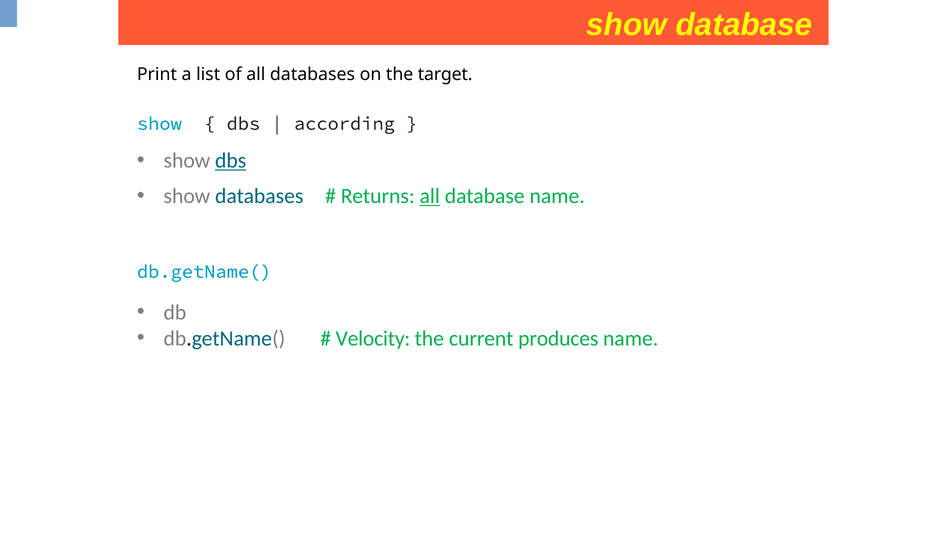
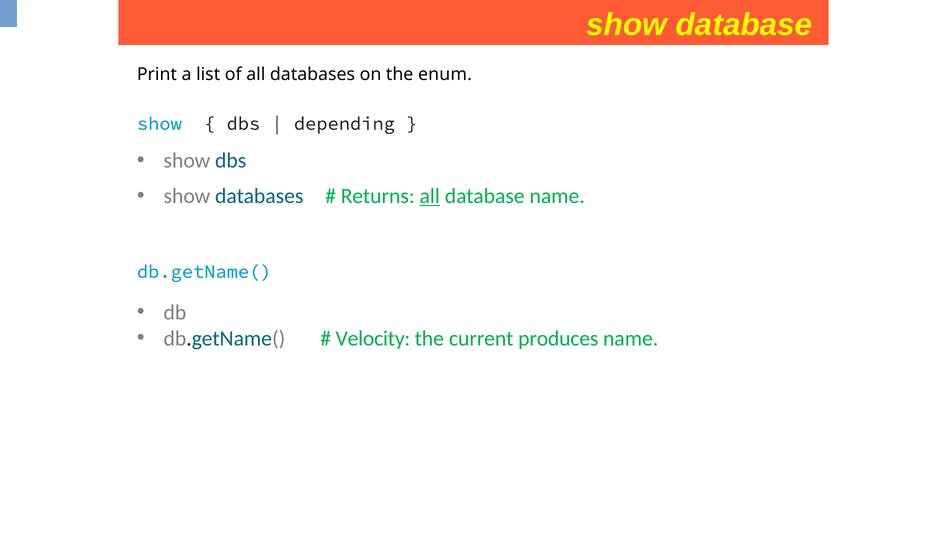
target: target -> enum
according: according -> depending
dbs at (231, 161) underline: present -> none
